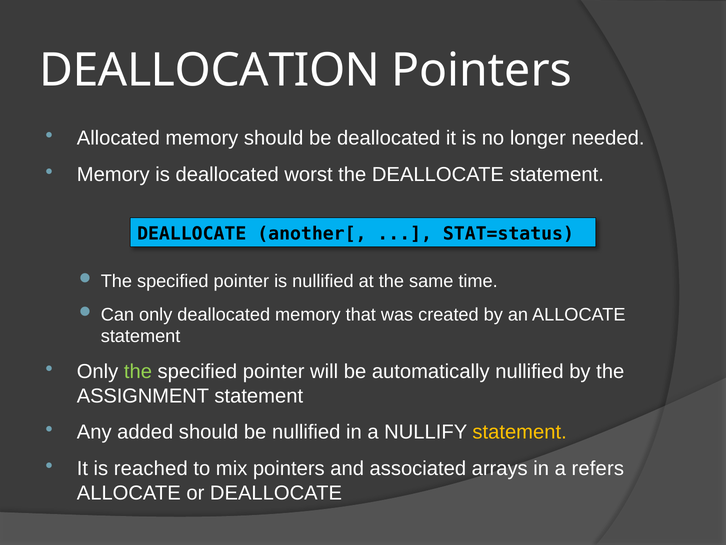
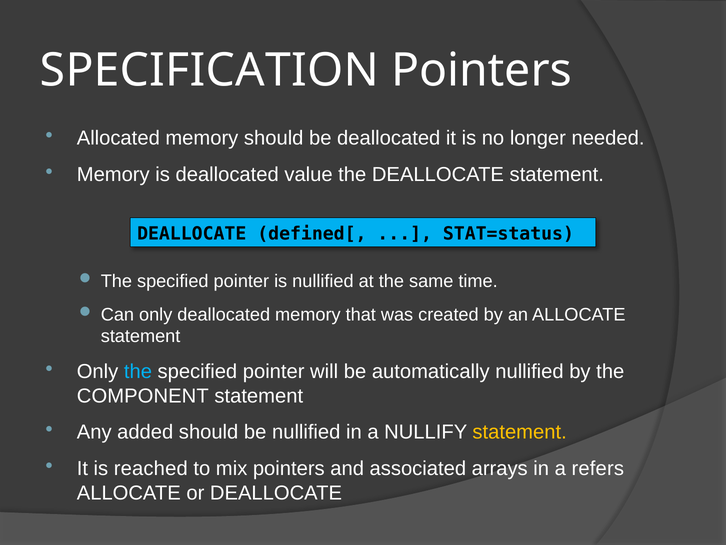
DEALLOCATION: DEALLOCATION -> SPECIFICATION
worst: worst -> value
another[: another[ -> defined[
the at (138, 371) colour: light green -> light blue
ASSIGNMENT: ASSIGNMENT -> COMPONENT
